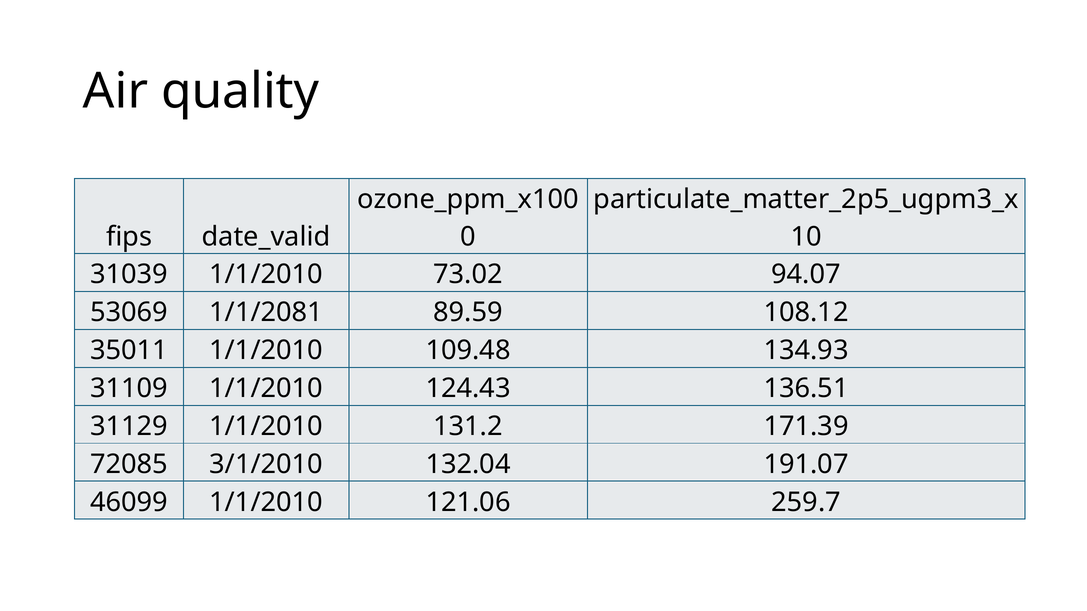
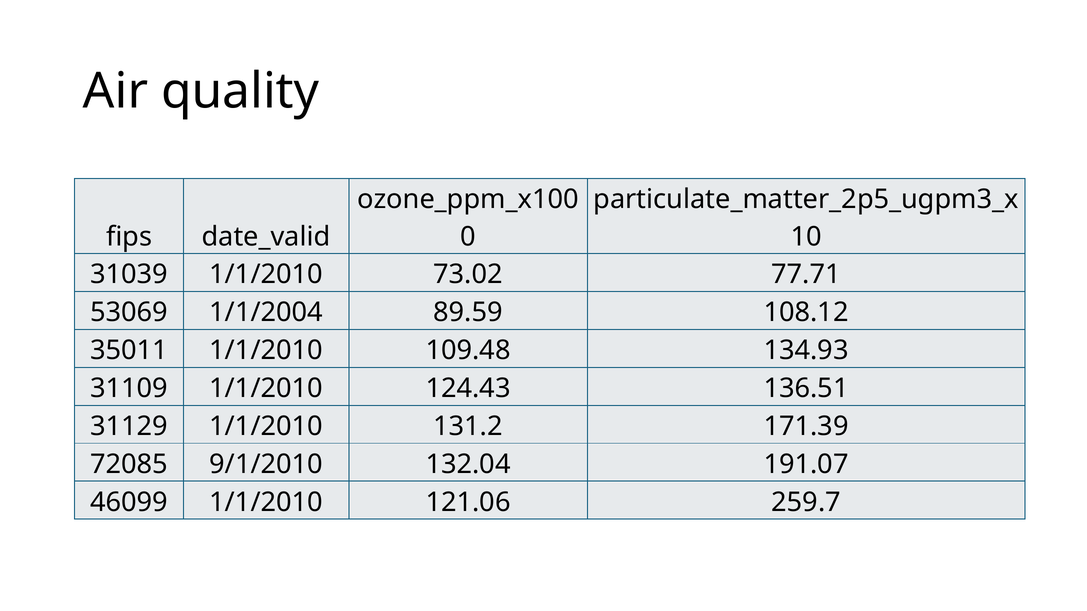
94.07: 94.07 -> 77.71
1/1/2081: 1/1/2081 -> 1/1/2004
3/1/2010: 3/1/2010 -> 9/1/2010
